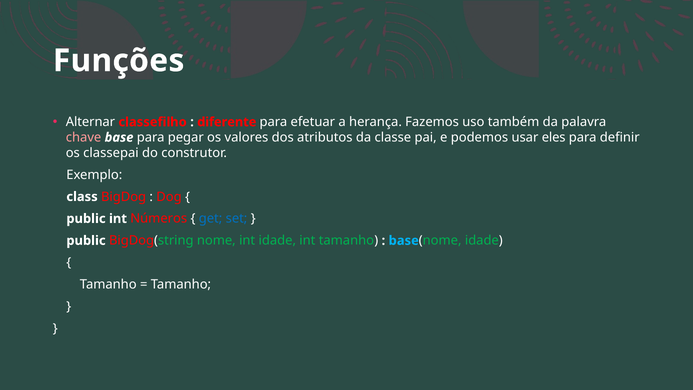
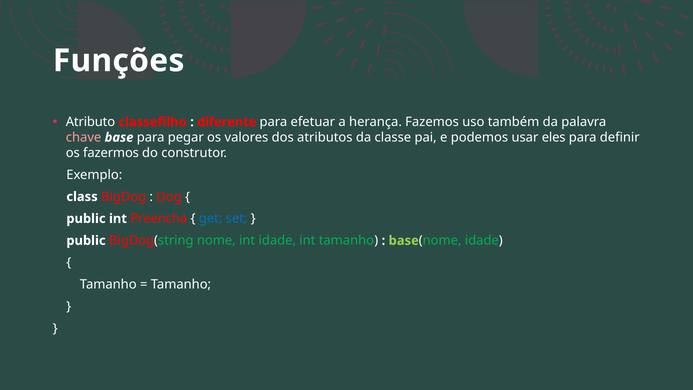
Alternar: Alternar -> Atributo
classepai: classepai -> fazermos
Números: Números -> Preencha
base at (404, 240) colour: light blue -> light green
